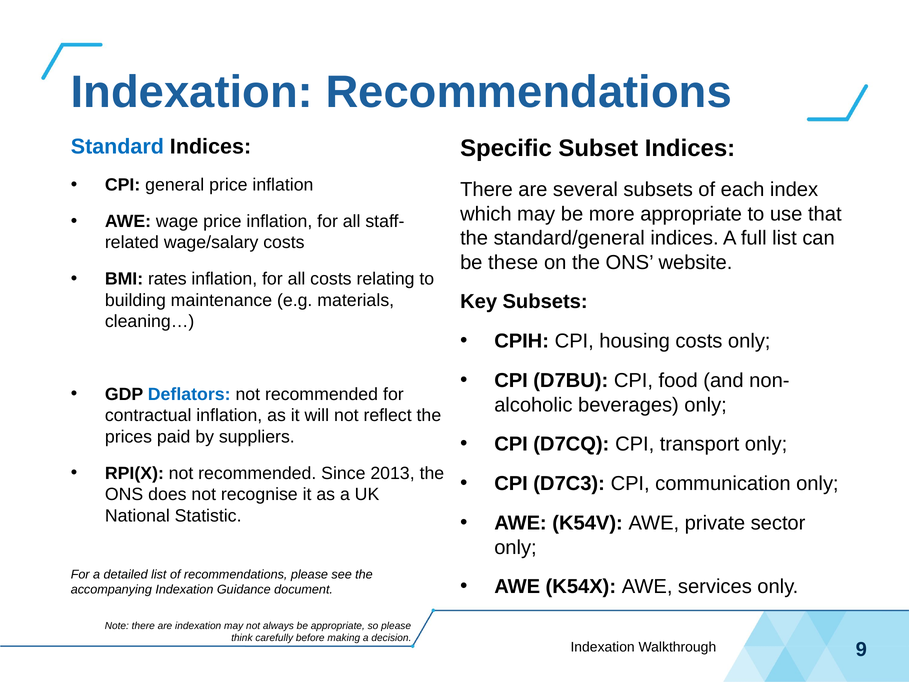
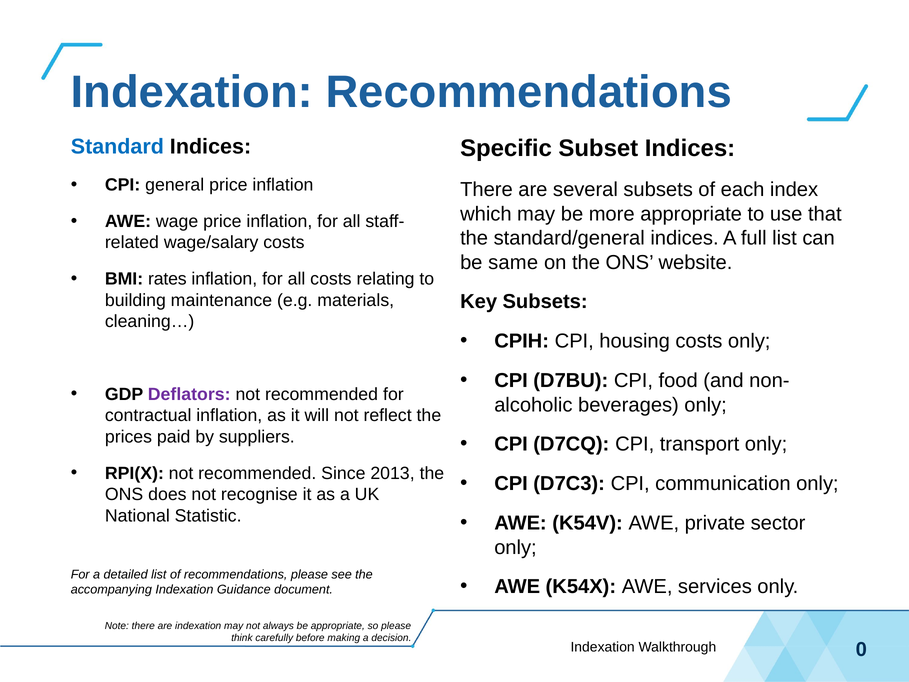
these: these -> same
Deflators colour: blue -> purple
9: 9 -> 0
